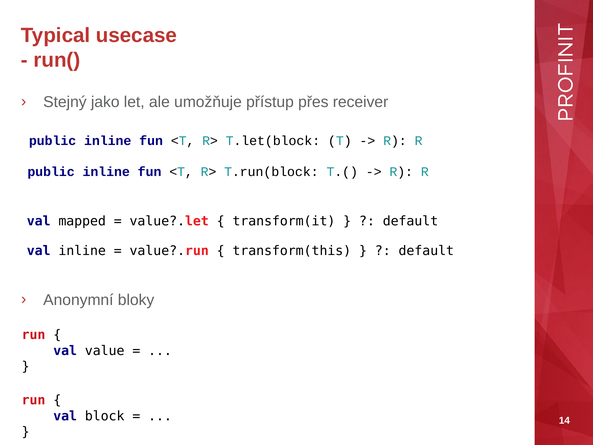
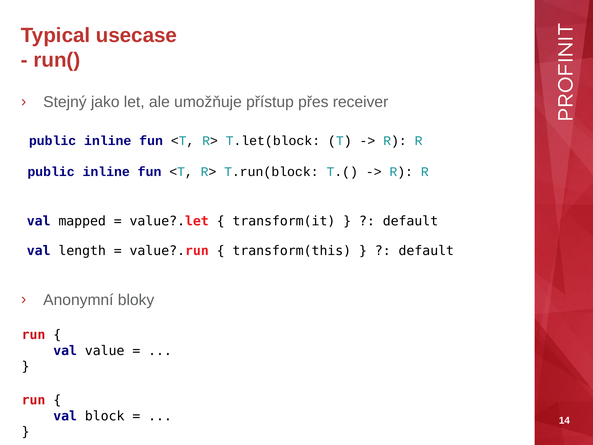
val inline: inline -> length
